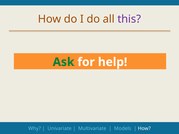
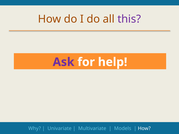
Ask colour: green -> purple
